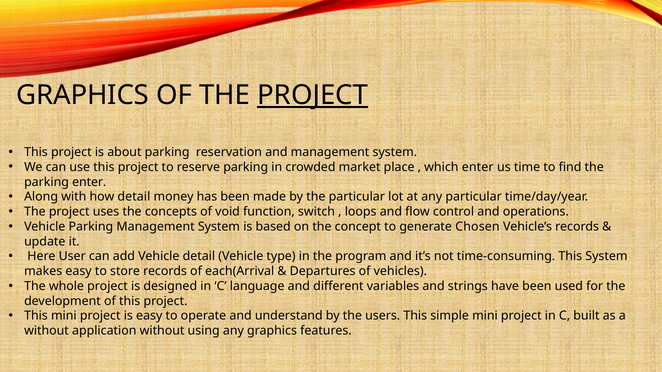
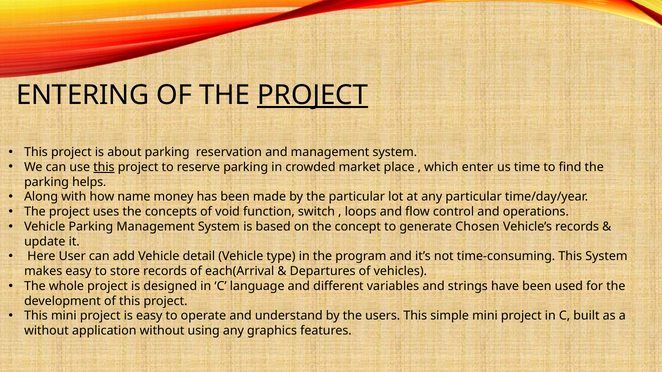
GRAPHICS at (83, 95): GRAPHICS -> ENTERING
this at (104, 167) underline: none -> present
parking enter: enter -> helps
how detail: detail -> name
